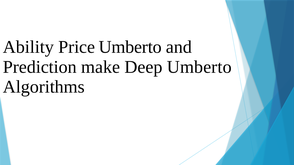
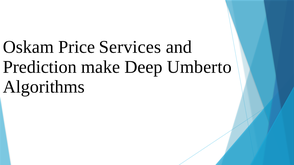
Ability: Ability -> Oskam
Price Umberto: Umberto -> Services
